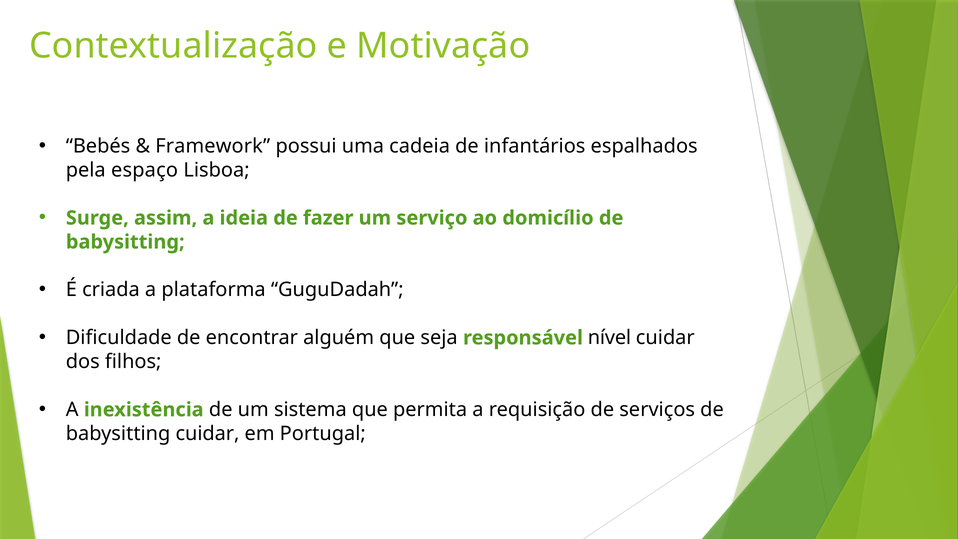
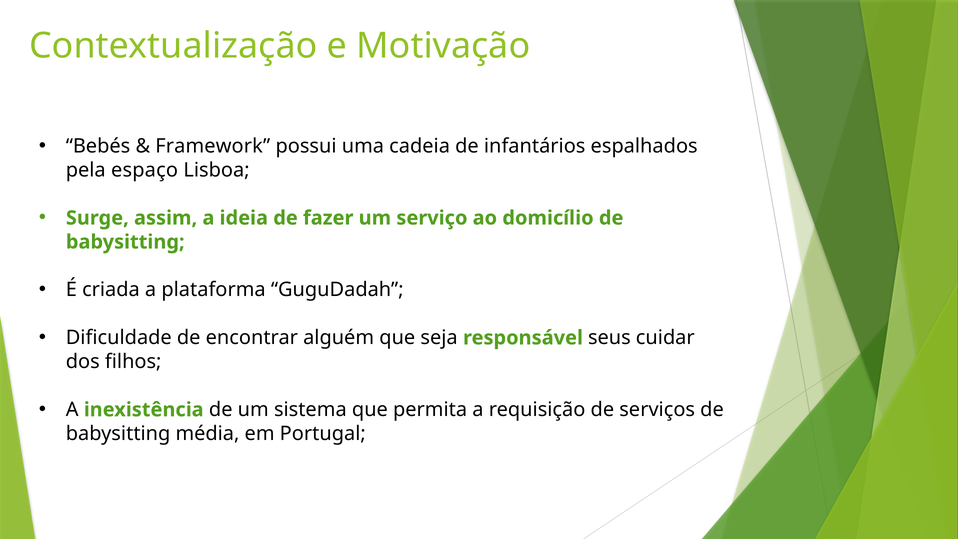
nível: nível -> seus
babysitting cuidar: cuidar -> média
